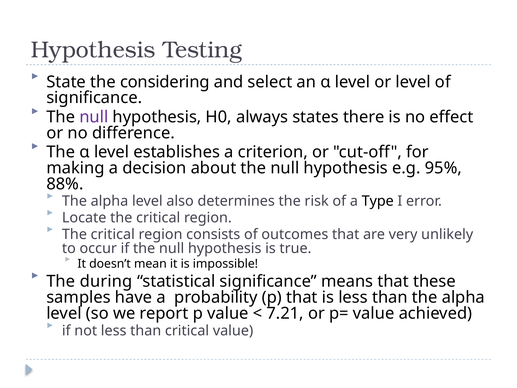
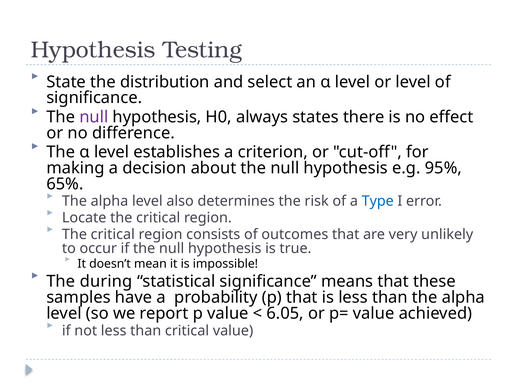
considering: considering -> distribution
88%: 88% -> 65%
Type colour: black -> blue
7.21: 7.21 -> 6.05
